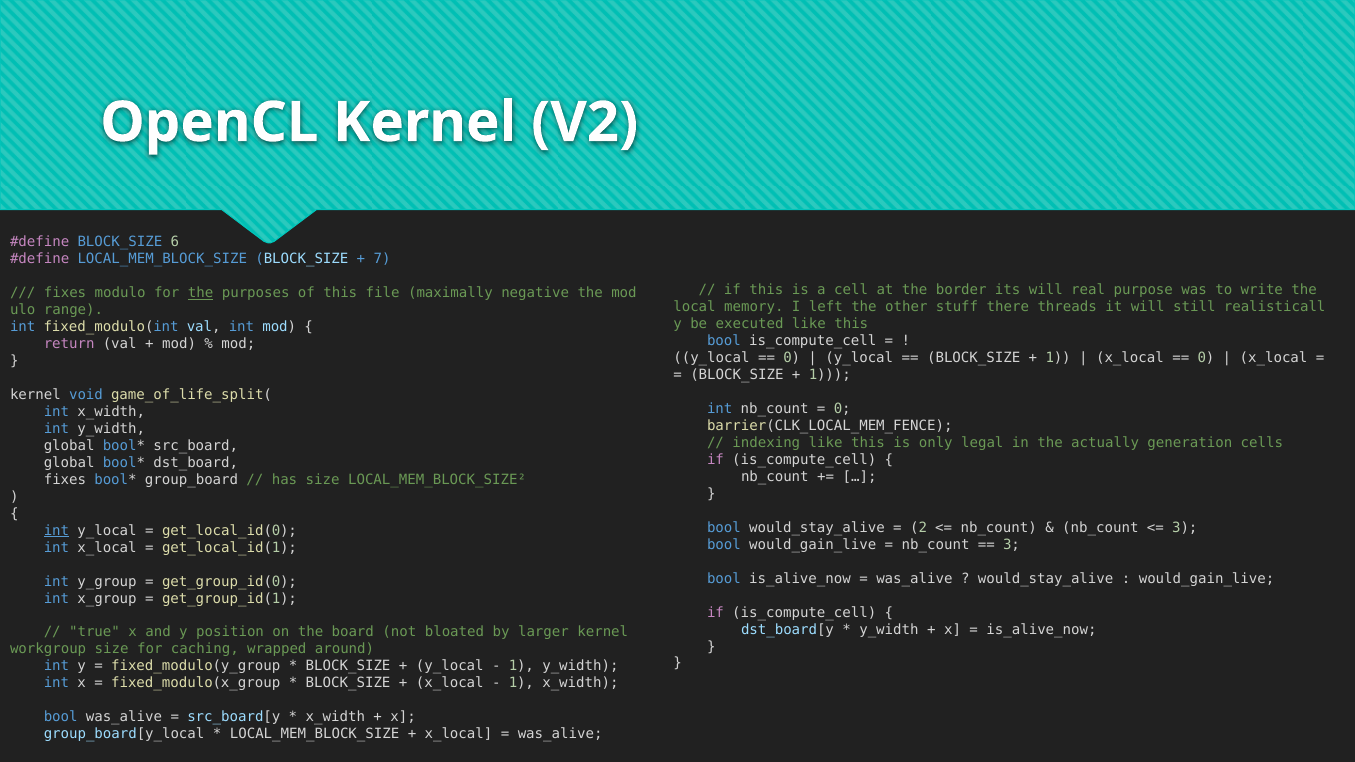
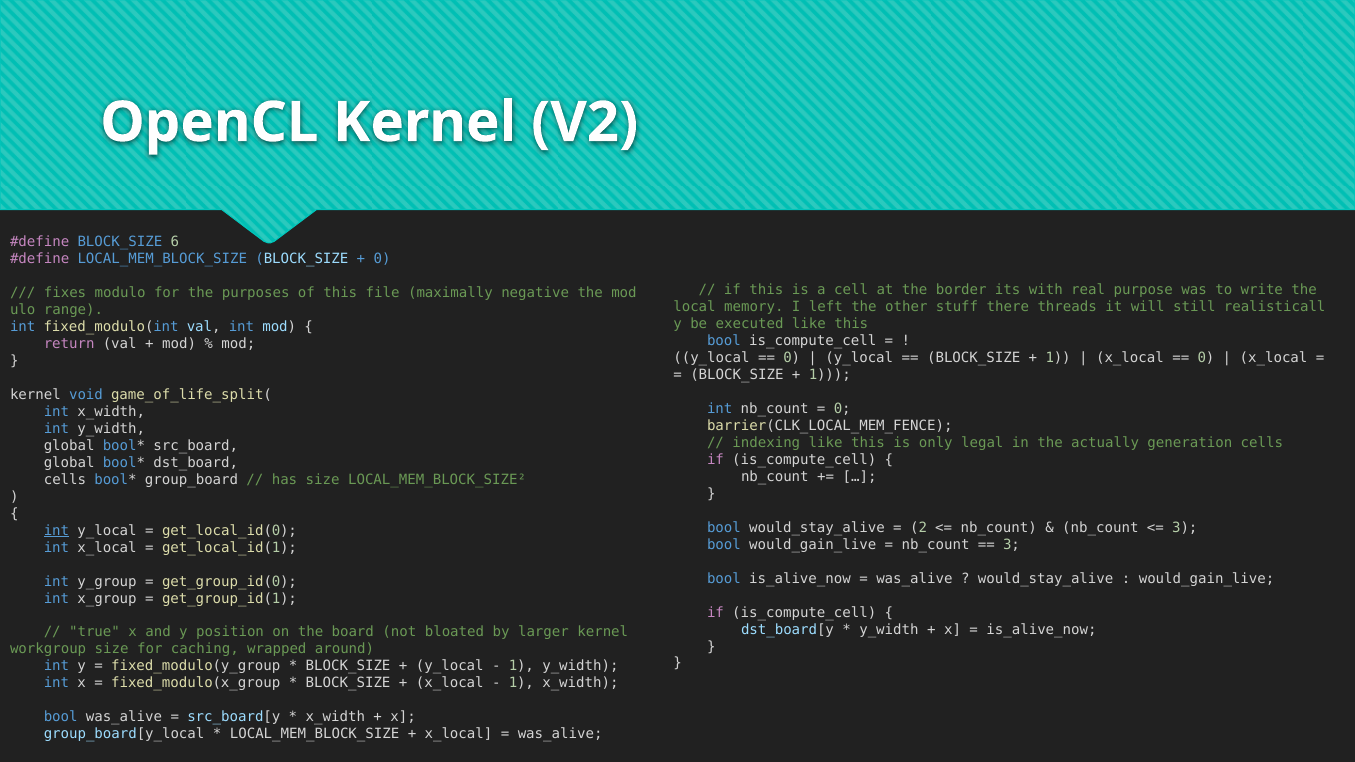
7 at (382, 259): 7 -> 0
its will: will -> with
the at (201, 293) underline: present -> none
fixes at (65, 480): fixes -> cells
